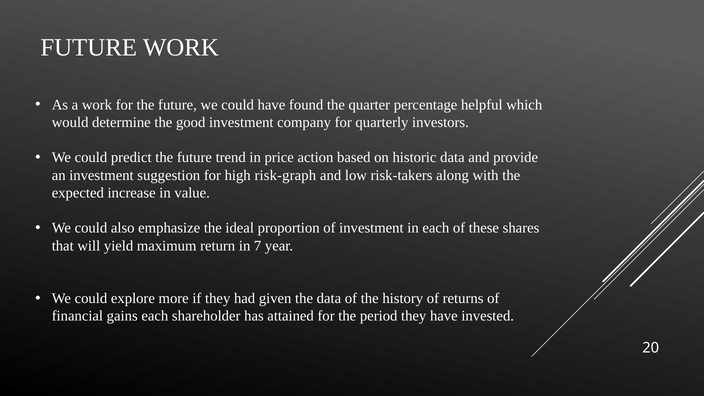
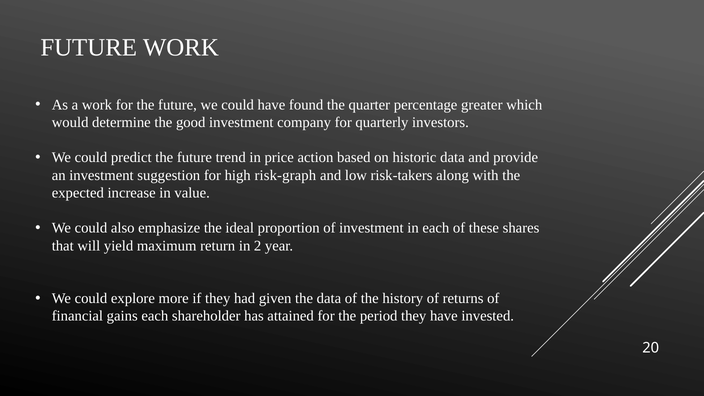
helpful: helpful -> greater
7: 7 -> 2
